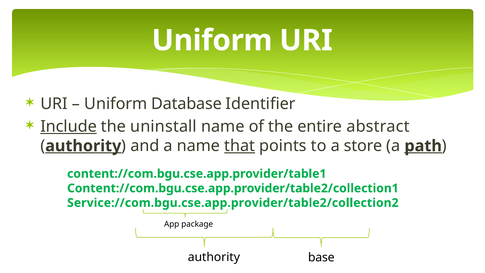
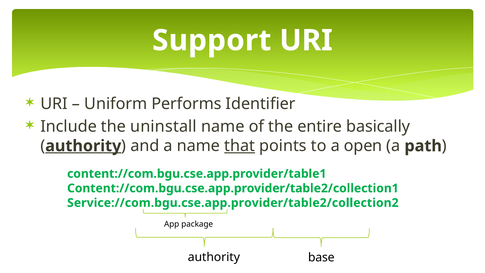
Uniform at (212, 40): Uniform -> Support
Database: Database -> Performs
Include underline: present -> none
abstract: abstract -> basically
store: store -> open
path underline: present -> none
